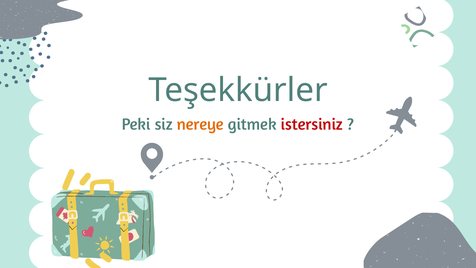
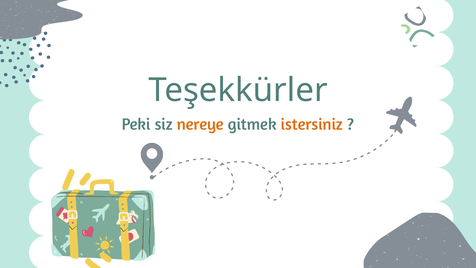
istersiniz colour: red -> orange
